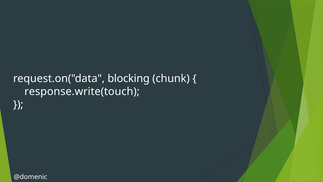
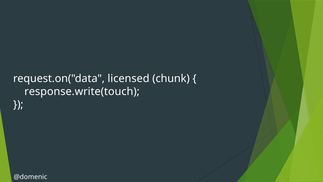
blocking: blocking -> licensed
